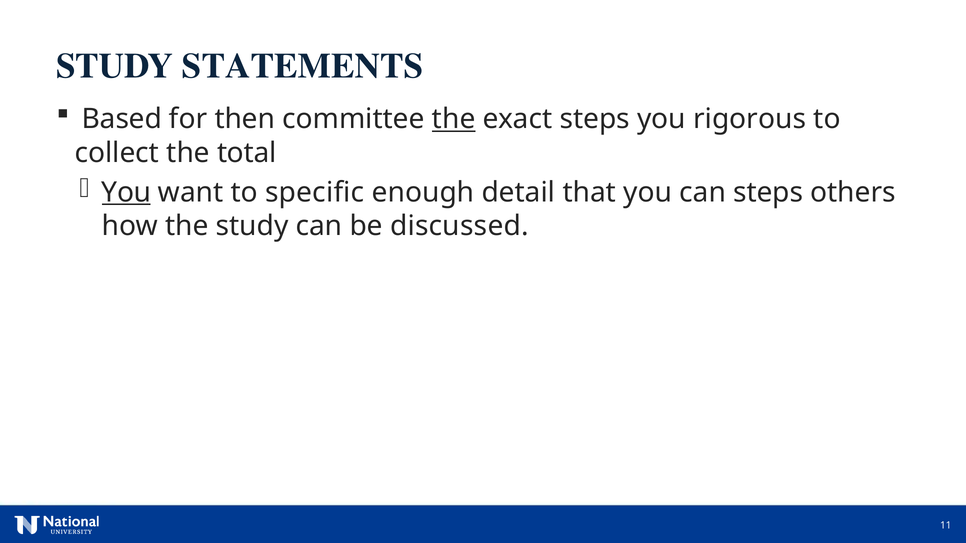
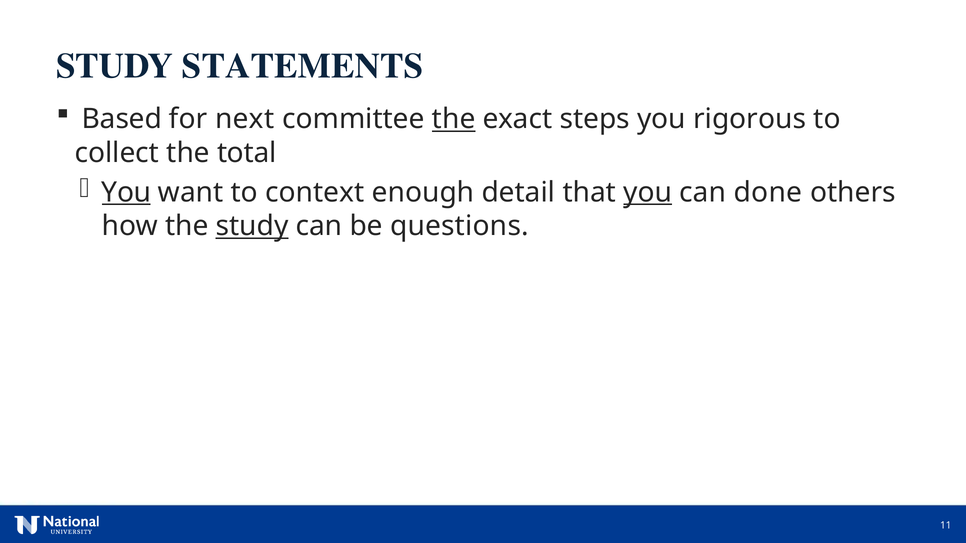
then: then -> next
specific: specific -> context
you at (648, 192) underline: none -> present
can steps: steps -> done
study at (252, 226) underline: none -> present
discussed: discussed -> questions
